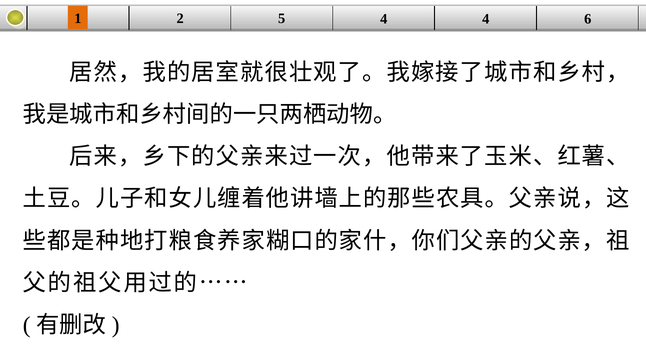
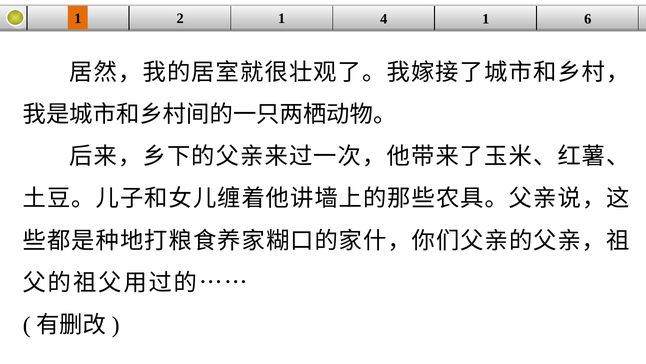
2 5: 5 -> 1
4 4: 4 -> 1
